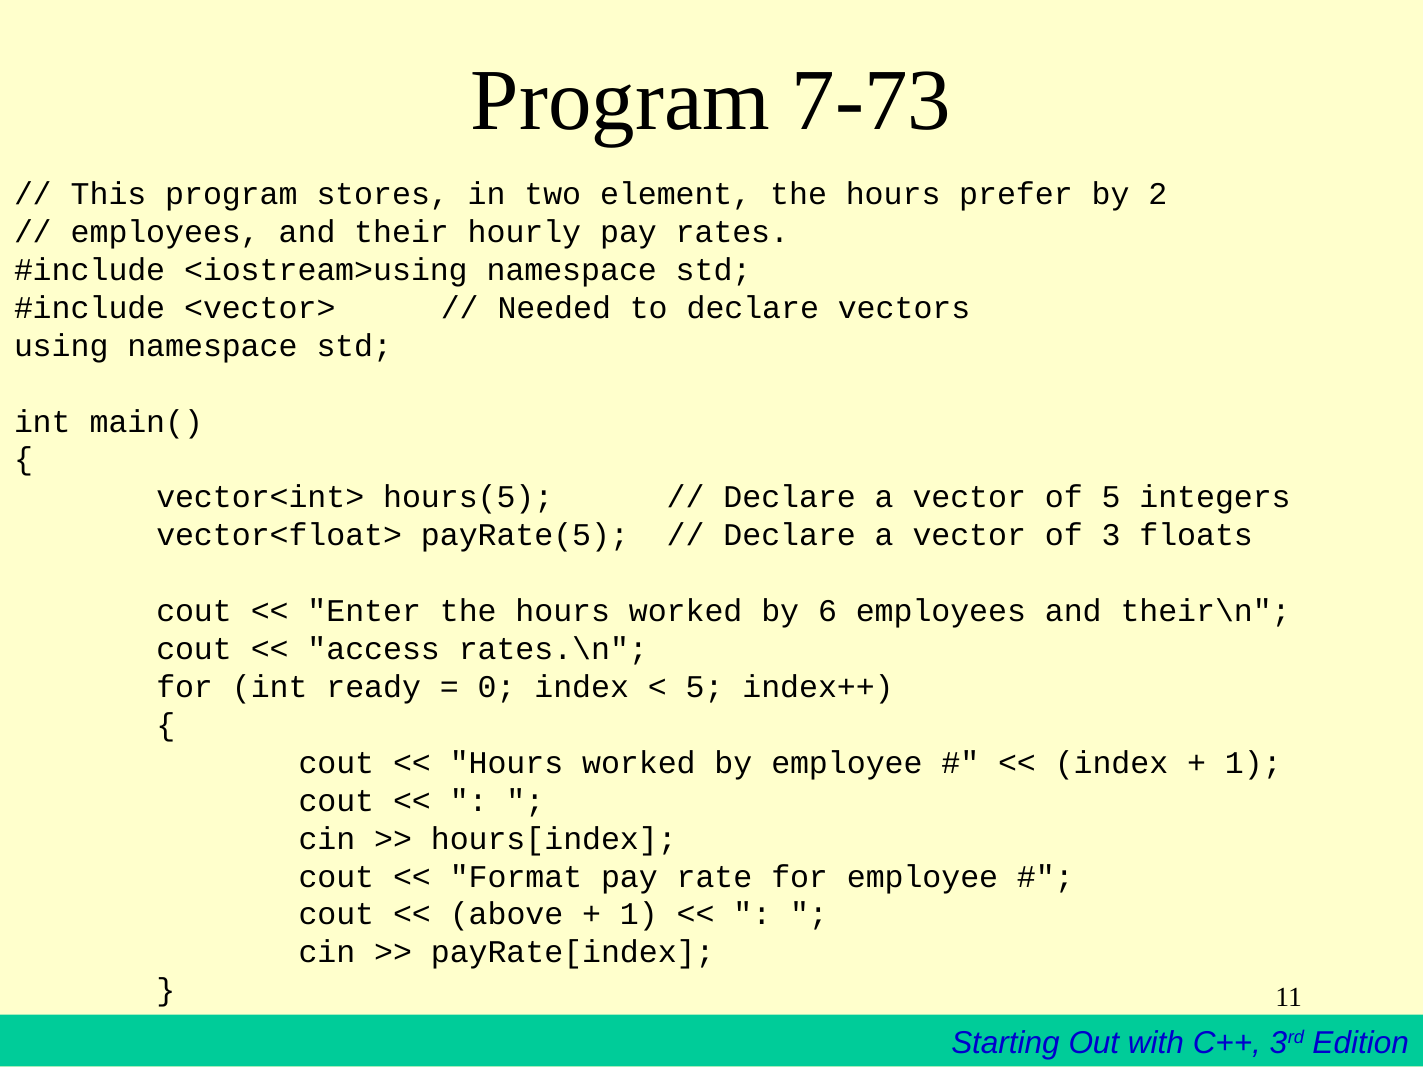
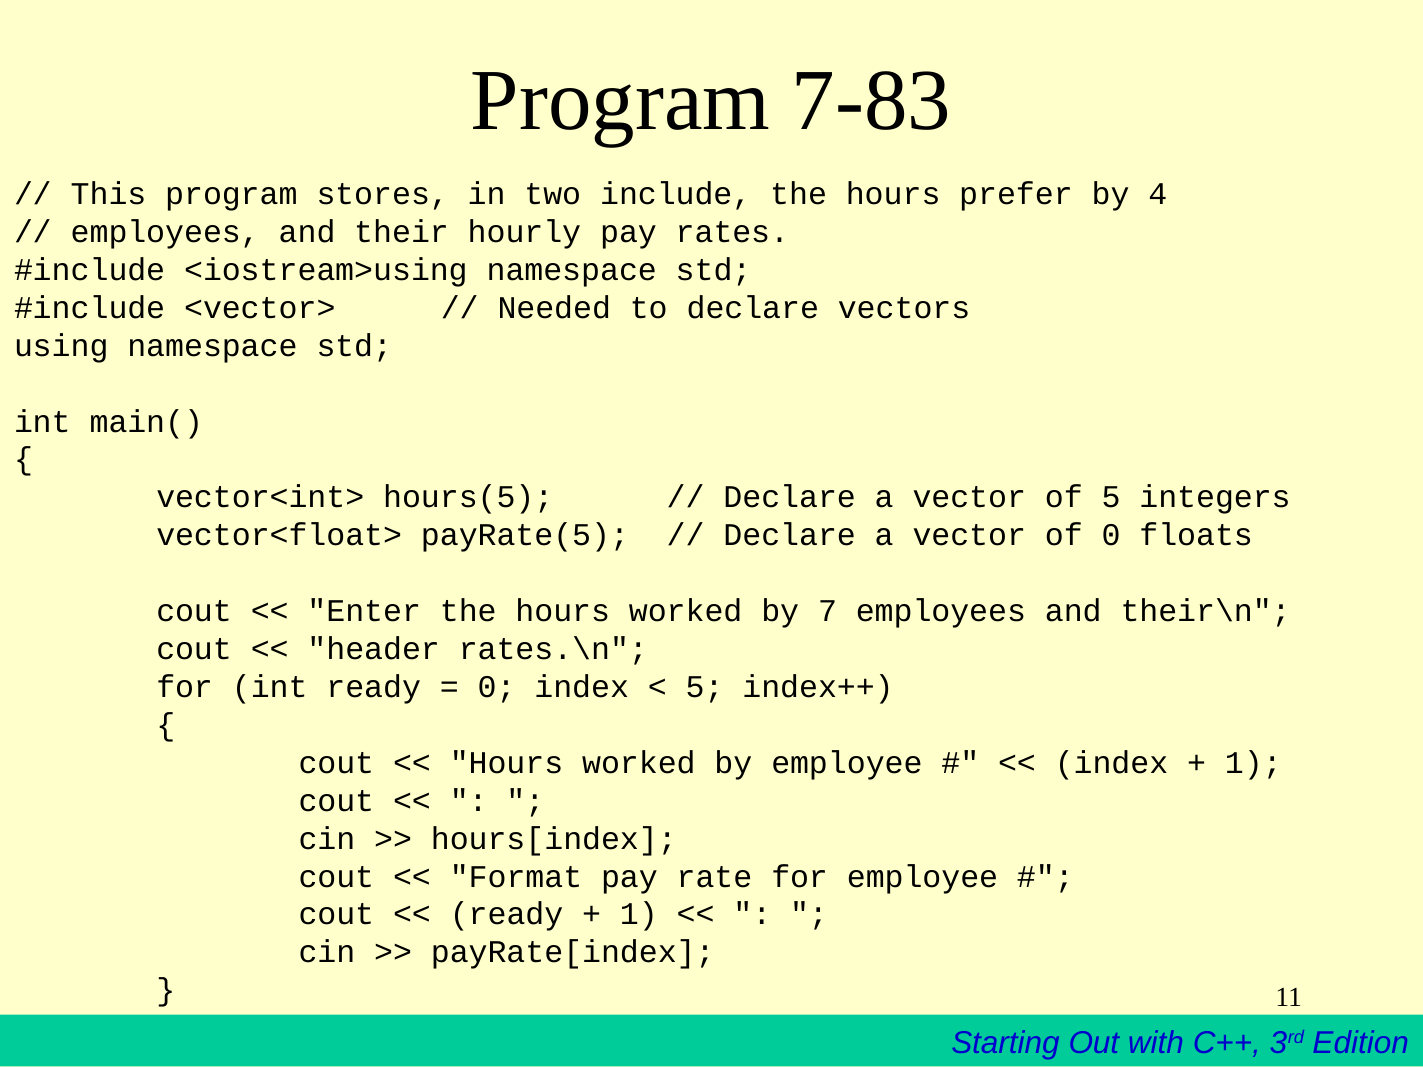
7-73: 7-73 -> 7-83
element: element -> include
2: 2 -> 4
of 3: 3 -> 0
6: 6 -> 7
access: access -> header
above at (507, 915): above -> ready
